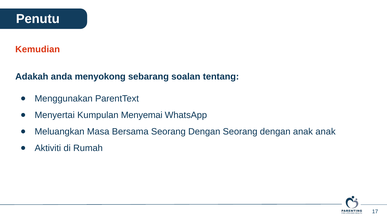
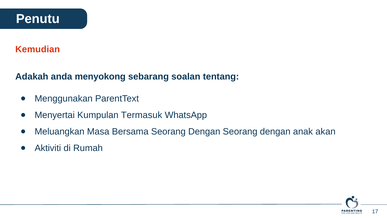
Menyemai: Menyemai -> Termasuk
anak anak: anak -> akan
